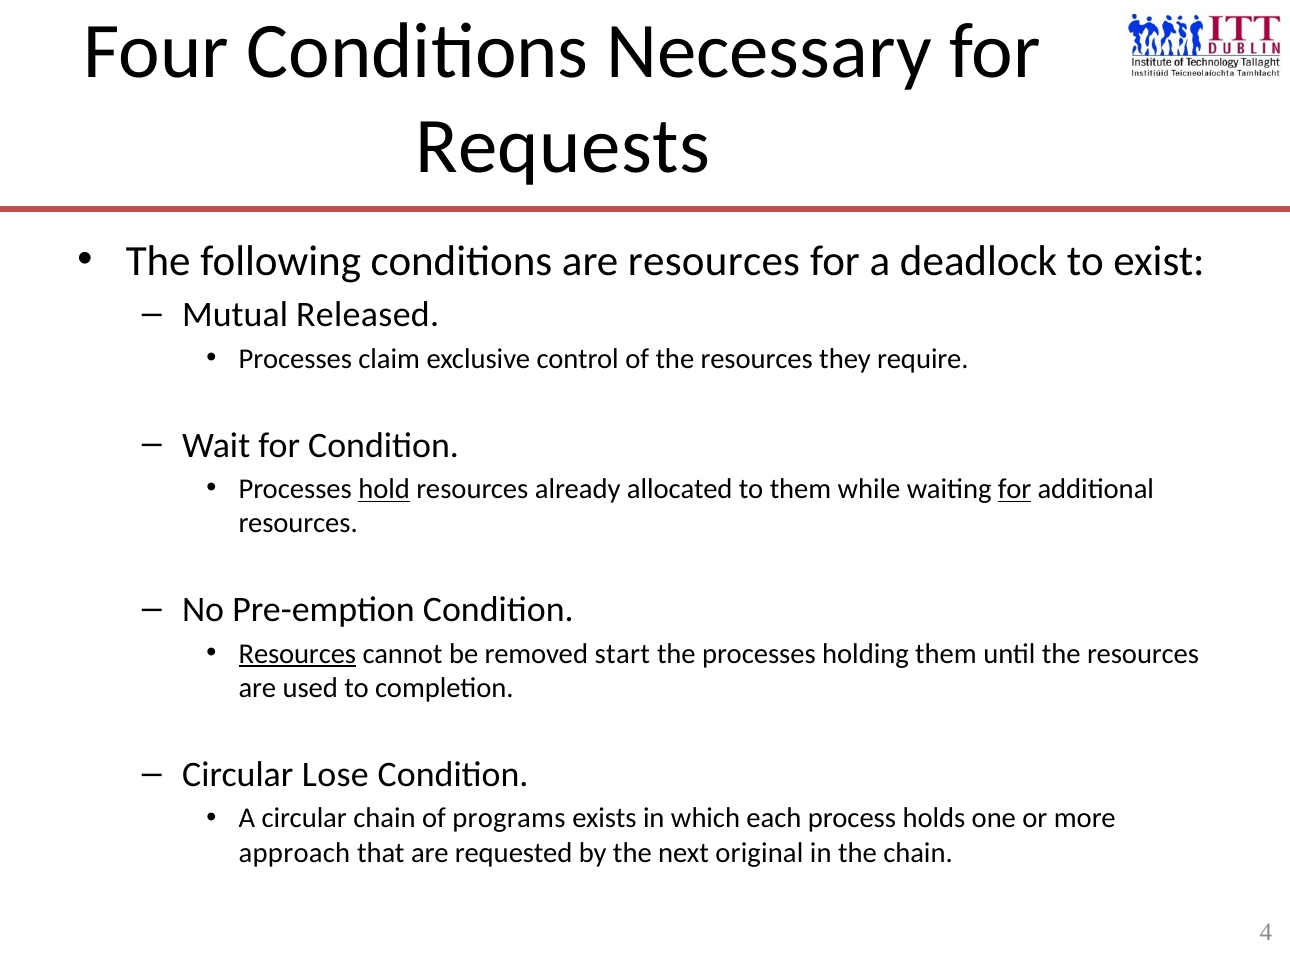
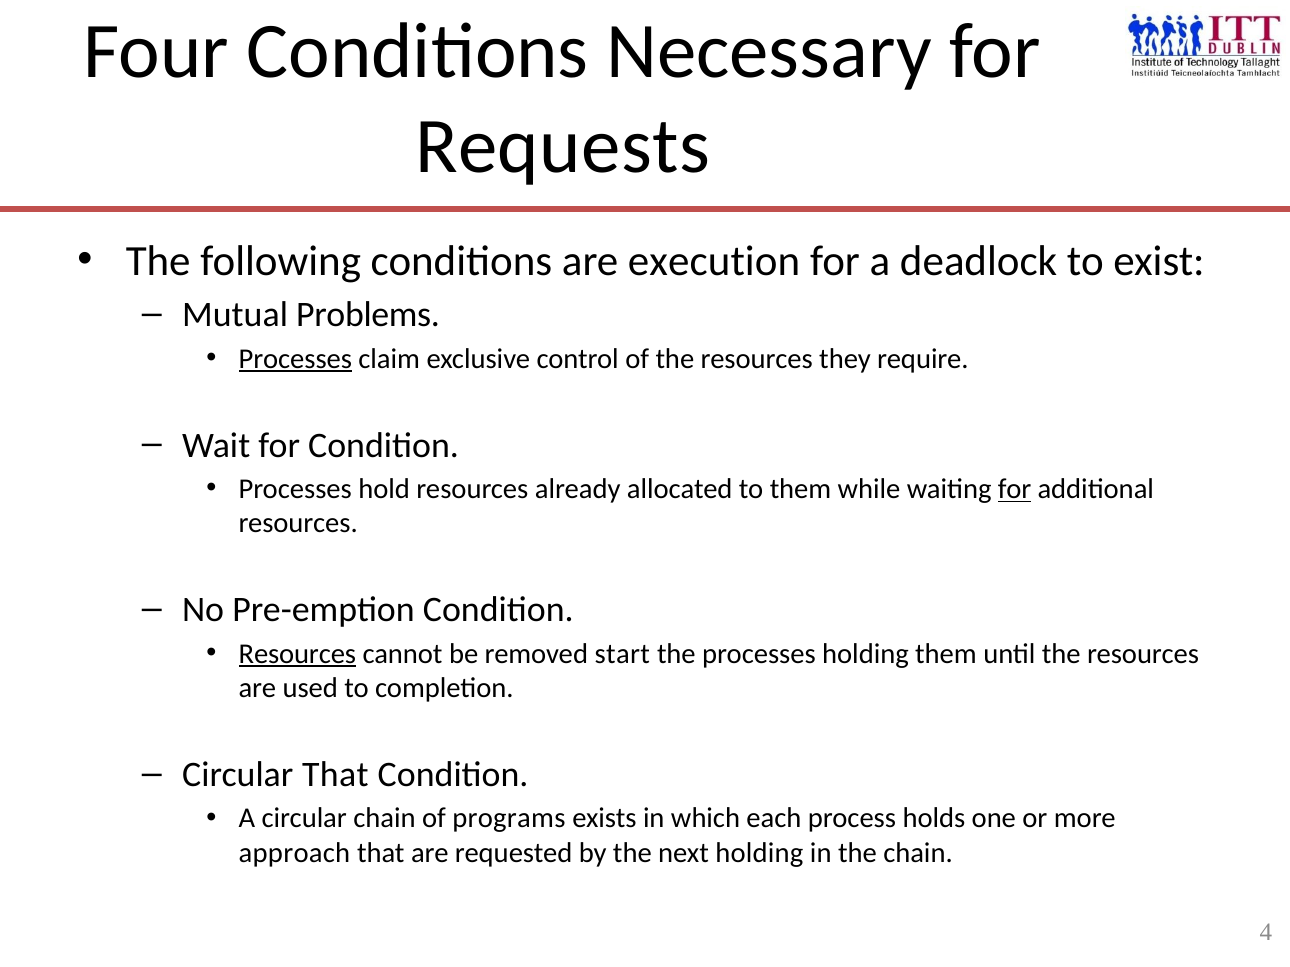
are resources: resources -> execution
Released: Released -> Problems
Processes at (295, 359) underline: none -> present
hold underline: present -> none
Circular Lose: Lose -> That
next original: original -> holding
